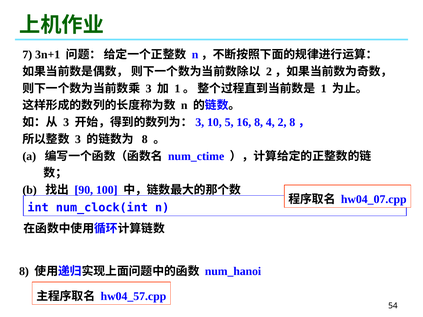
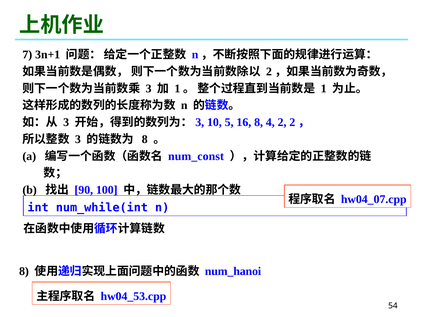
2 8: 8 -> 2
num_ctime: num_ctime -> num_const
num_clock(int: num_clock(int -> num_while(int
hw04_57.cpp: hw04_57.cpp -> hw04_53.cpp
